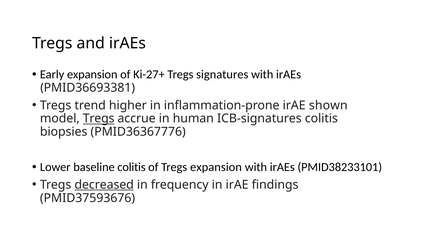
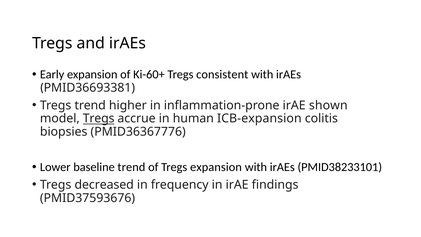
Ki-27+: Ki-27+ -> Ki-60+
signatures: signatures -> consistent
ICB-signatures: ICB-signatures -> ICB-expansion
baseline colitis: colitis -> trend
decreased underline: present -> none
